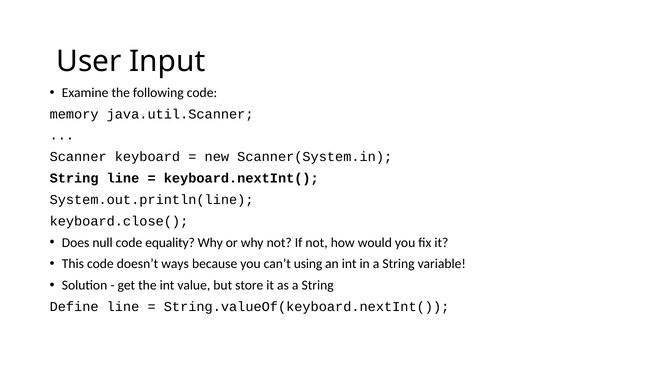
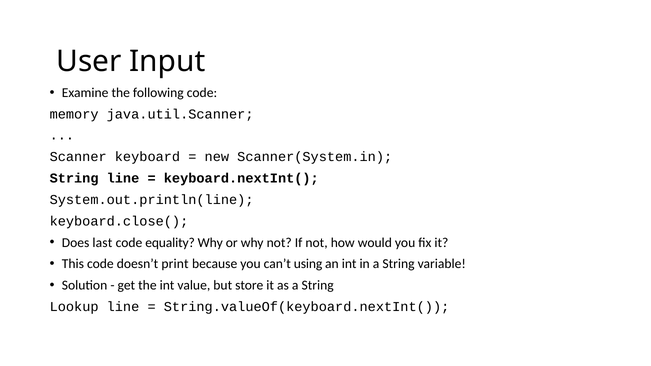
null: null -> last
ways: ways -> print
Define: Define -> Lookup
